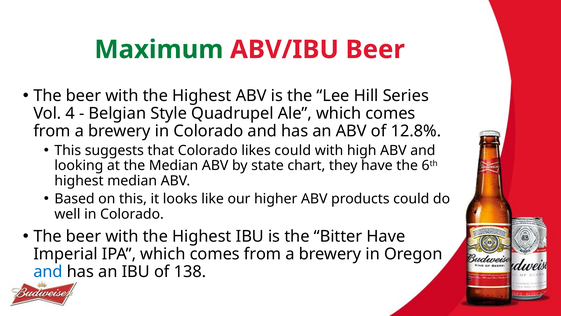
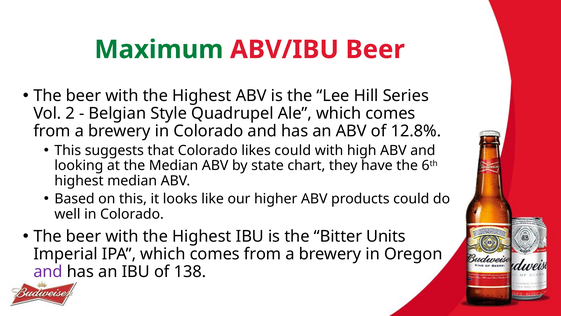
4: 4 -> 2
Bitter Have: Have -> Units
and at (48, 271) colour: blue -> purple
